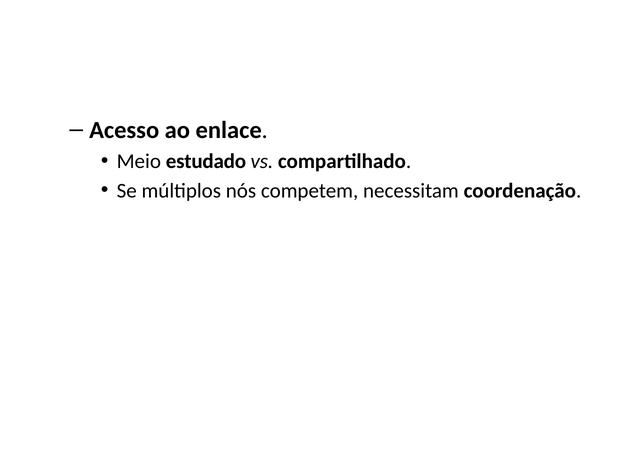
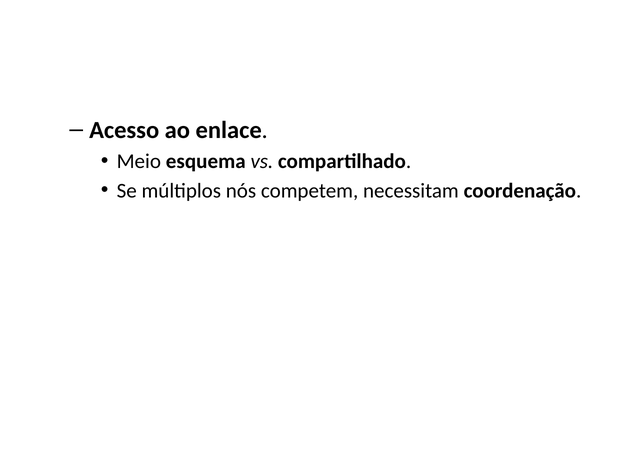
estudado: estudado -> esquema
